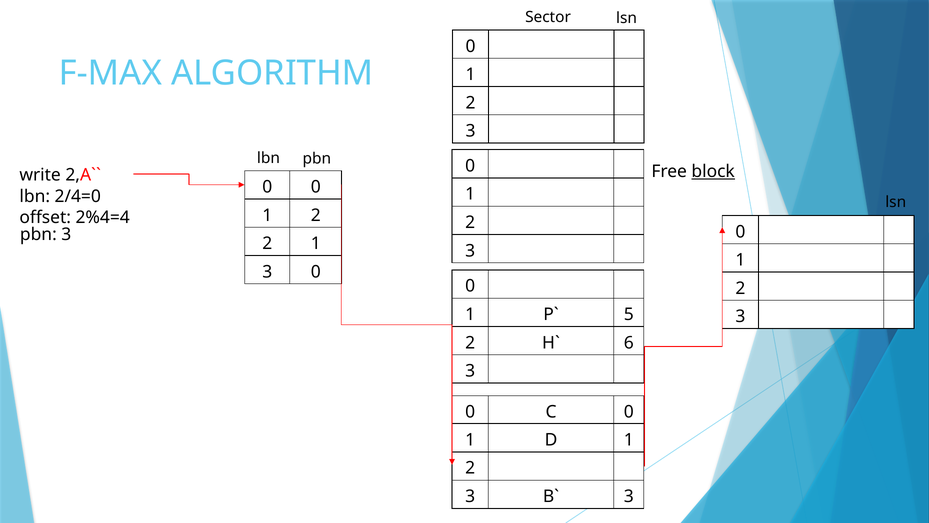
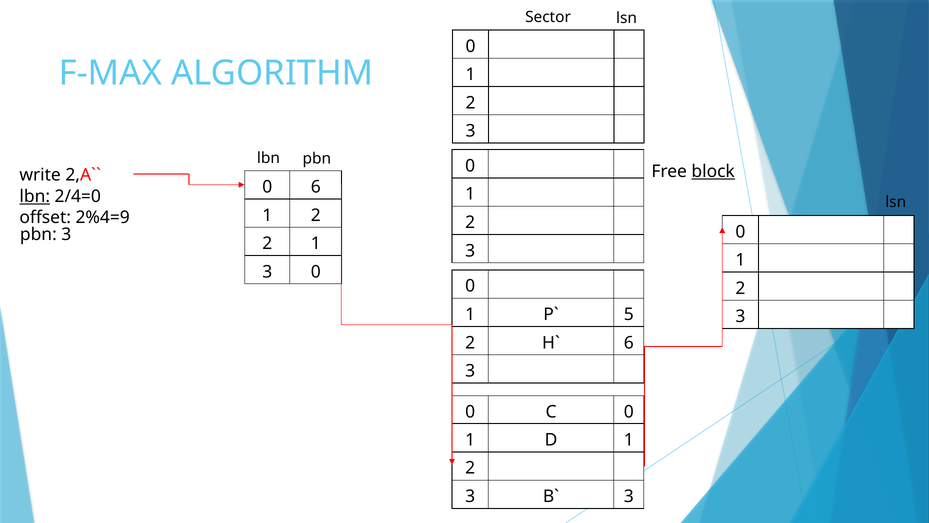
0 at (316, 187): 0 -> 6
lbn at (35, 196) underline: none -> present
2%4=4: 2%4=4 -> 2%4=9
